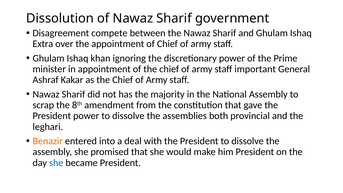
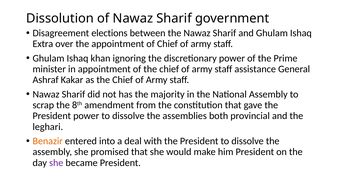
compete: compete -> elections
important: important -> assistance
she at (56, 163) colour: blue -> purple
